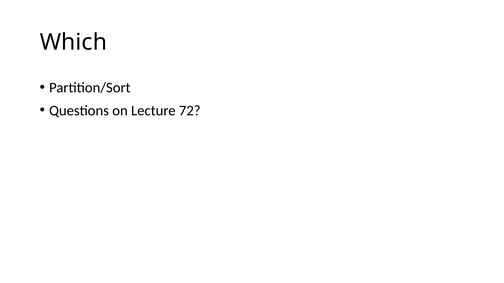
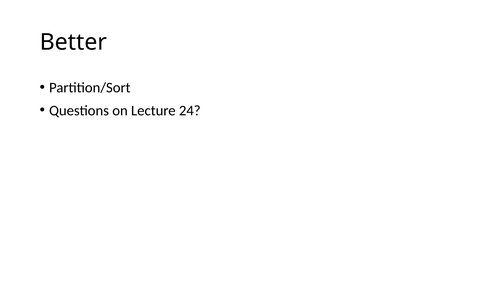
Which: Which -> Better
72: 72 -> 24
